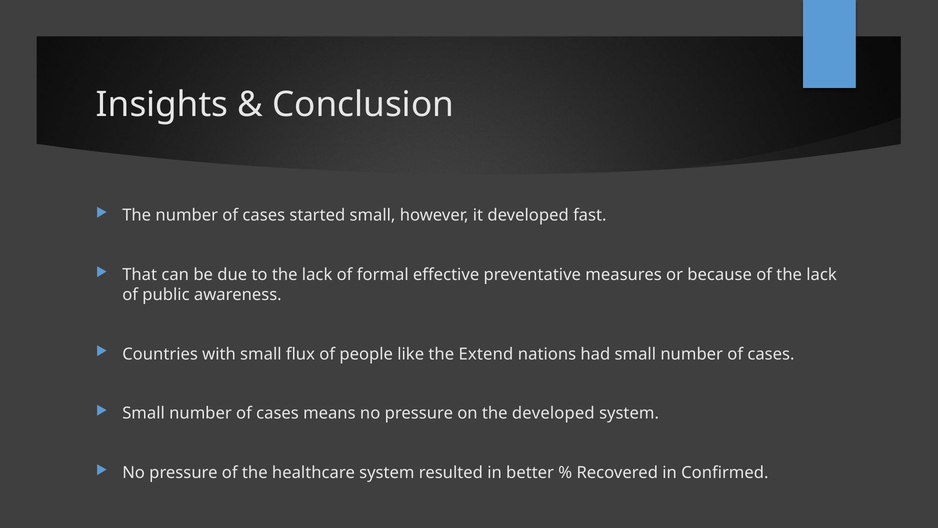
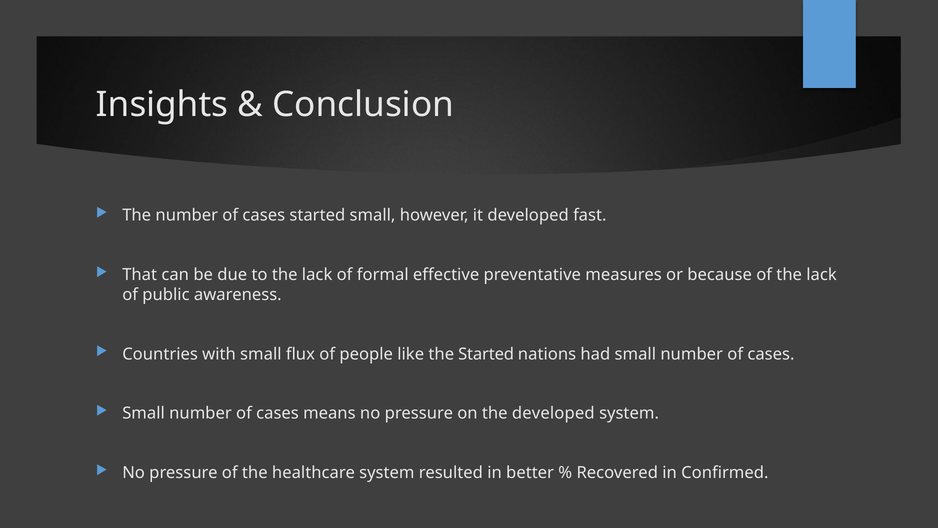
the Extend: Extend -> Started
